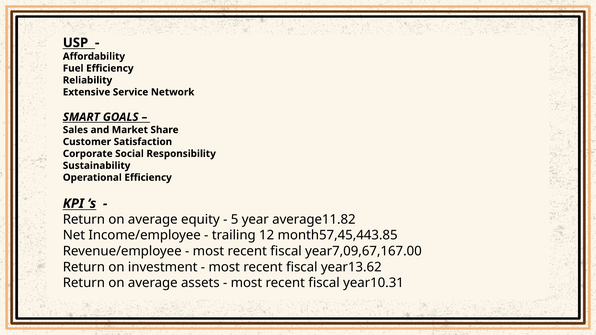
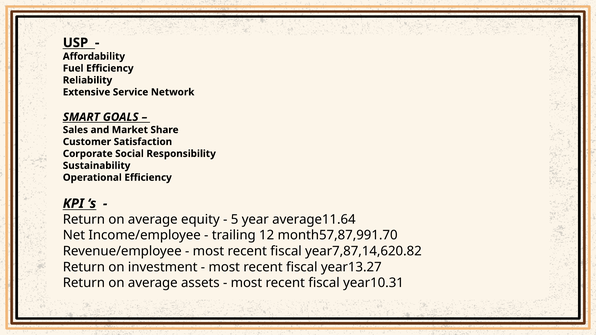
average11.82: average11.82 -> average11.64
month57,45,443.85: month57,45,443.85 -> month57,87,991.70
year7,09,67,167.00: year7,09,67,167.00 -> year7,87,14,620.82
year13.62: year13.62 -> year13.27
